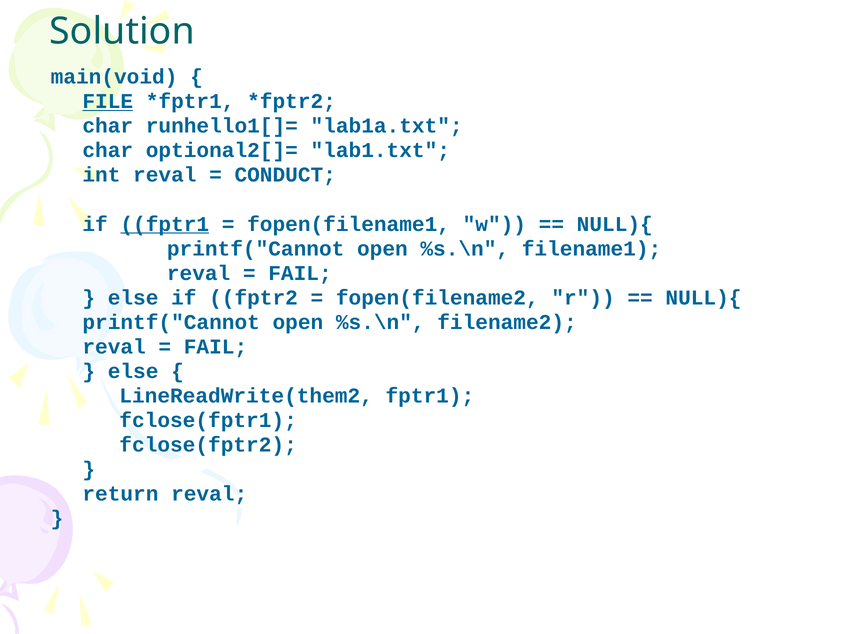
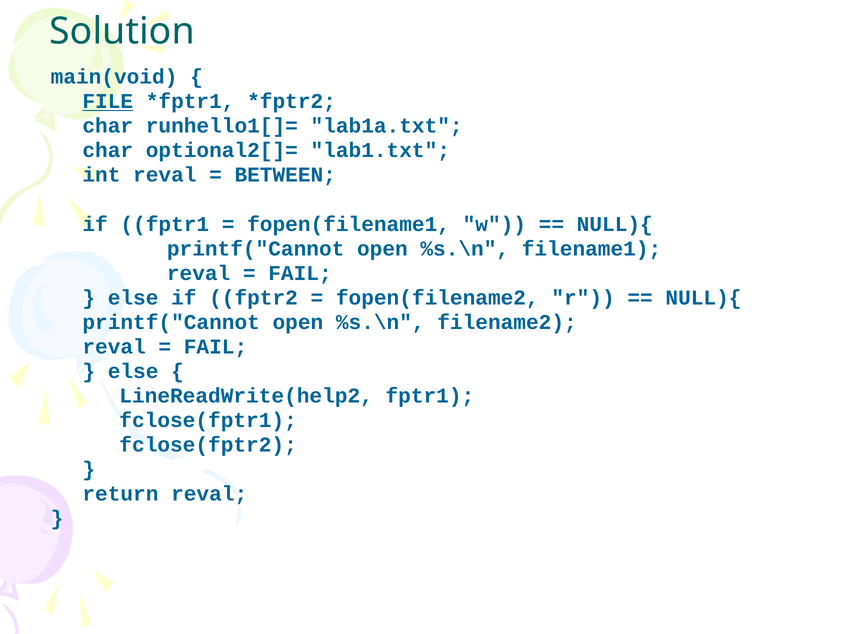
CONDUCT: CONDUCT -> BETWEEN
fptr1 at (165, 224) underline: present -> none
LineReadWrite(them2: LineReadWrite(them2 -> LineReadWrite(help2
